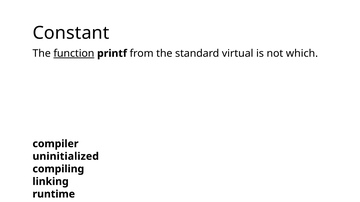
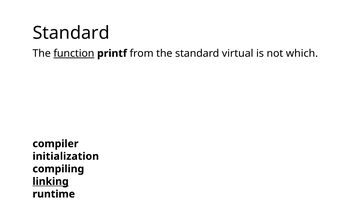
Constant at (71, 33): Constant -> Standard
uninitialized: uninitialized -> initialization
linking underline: none -> present
